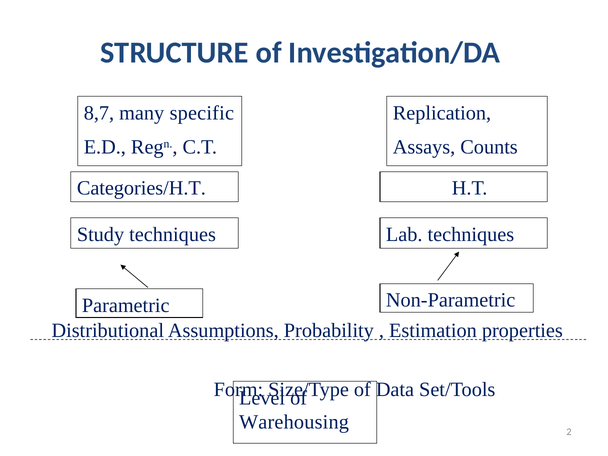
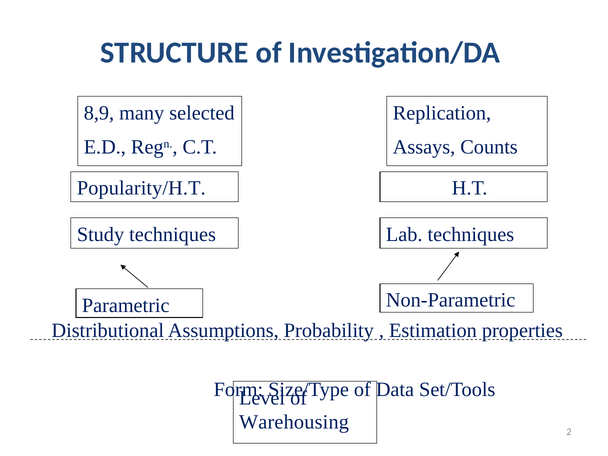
8,7: 8,7 -> 8,9
specific: specific -> selected
Categories/H.T: Categories/H.T -> Popularity/H.T
